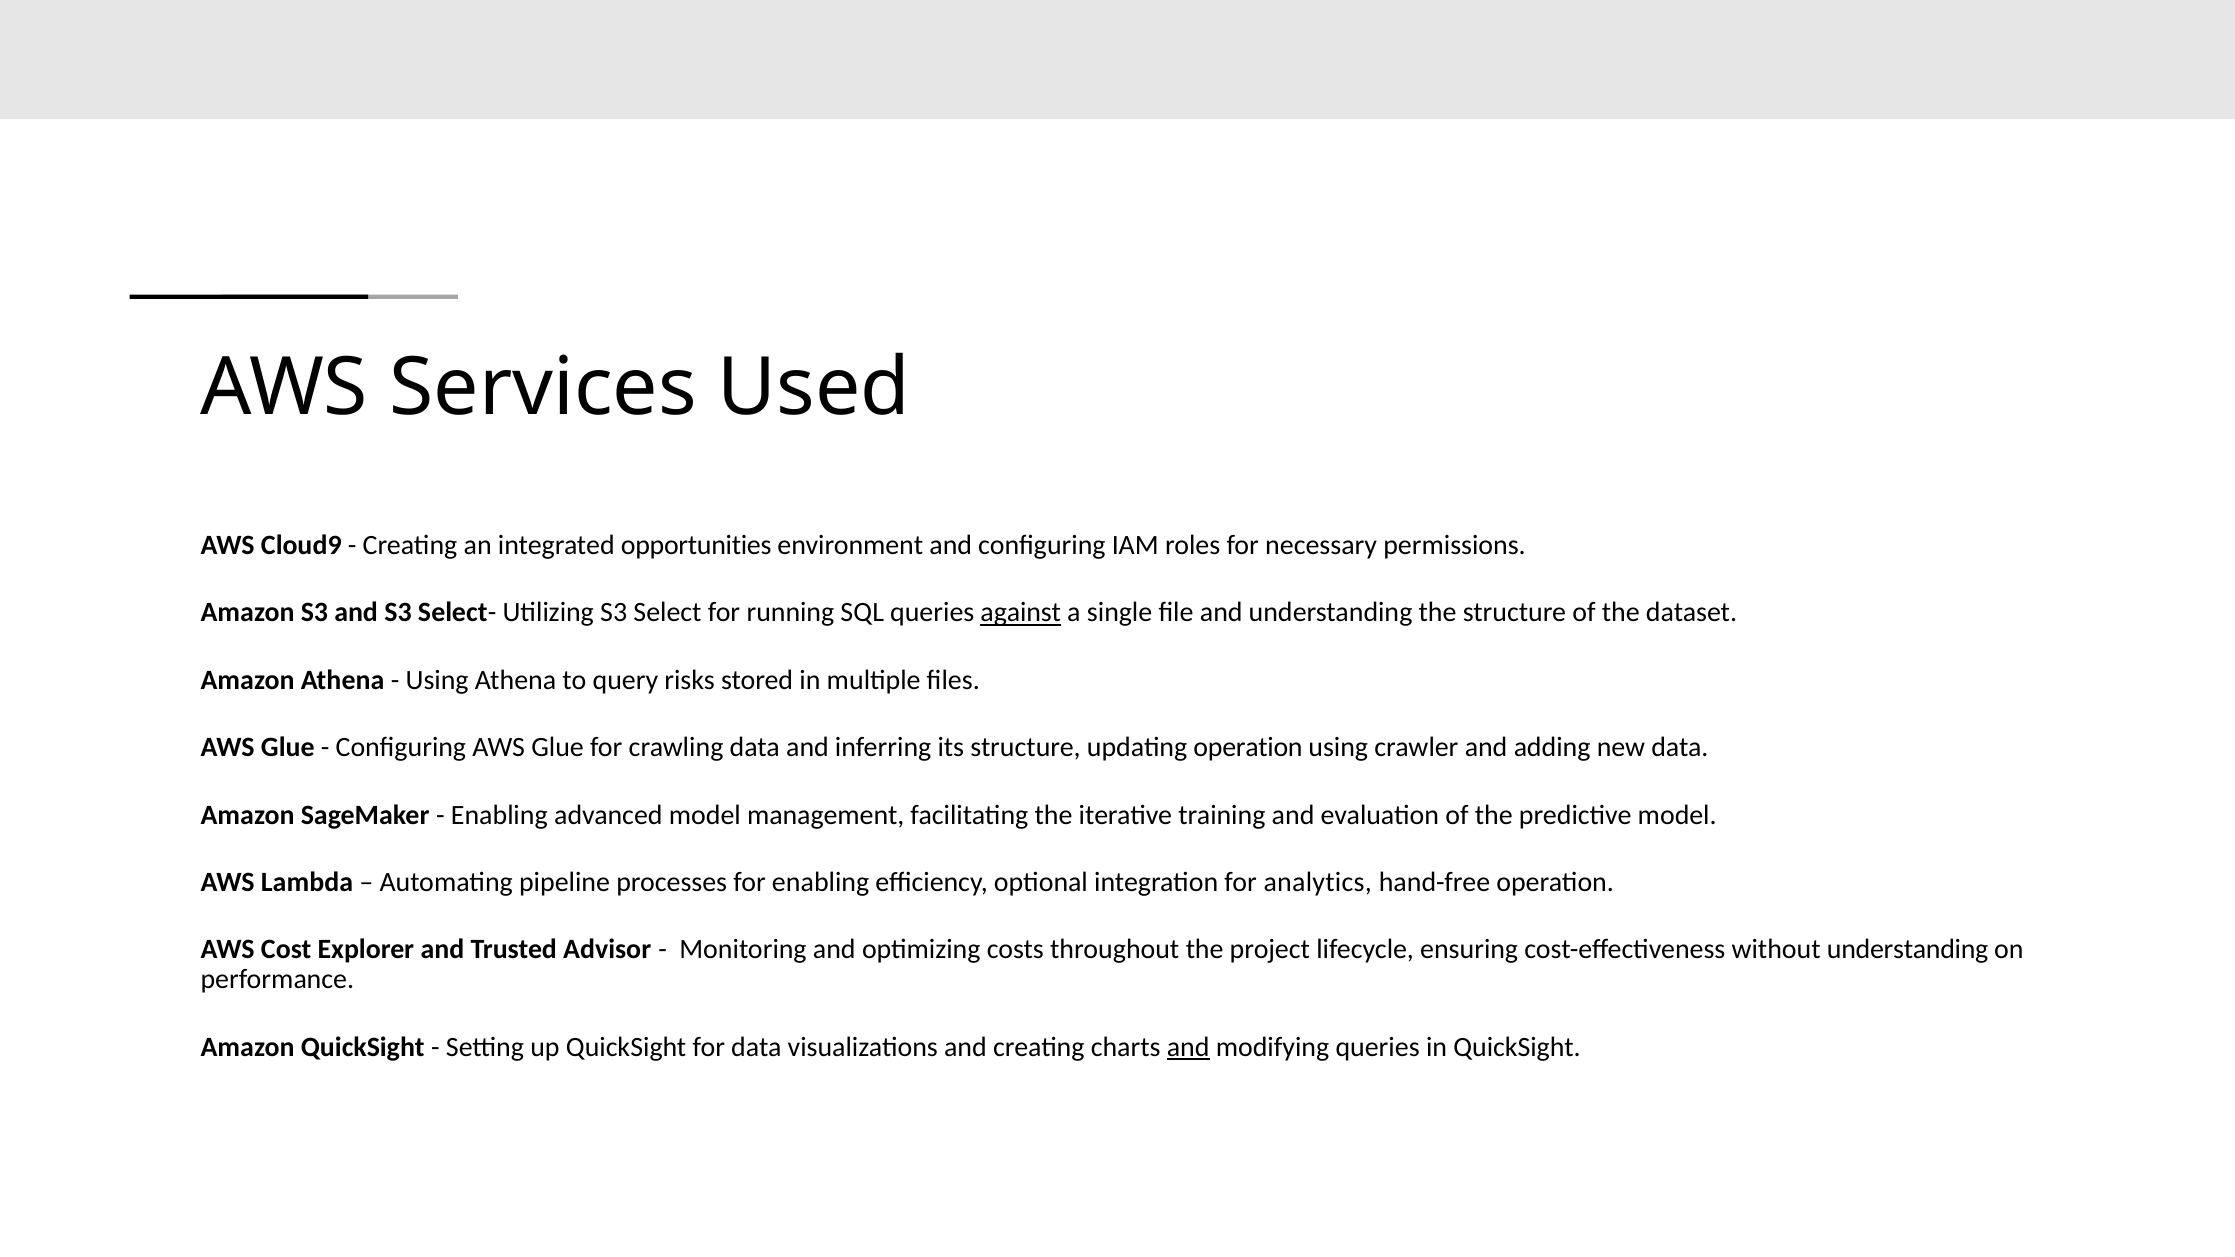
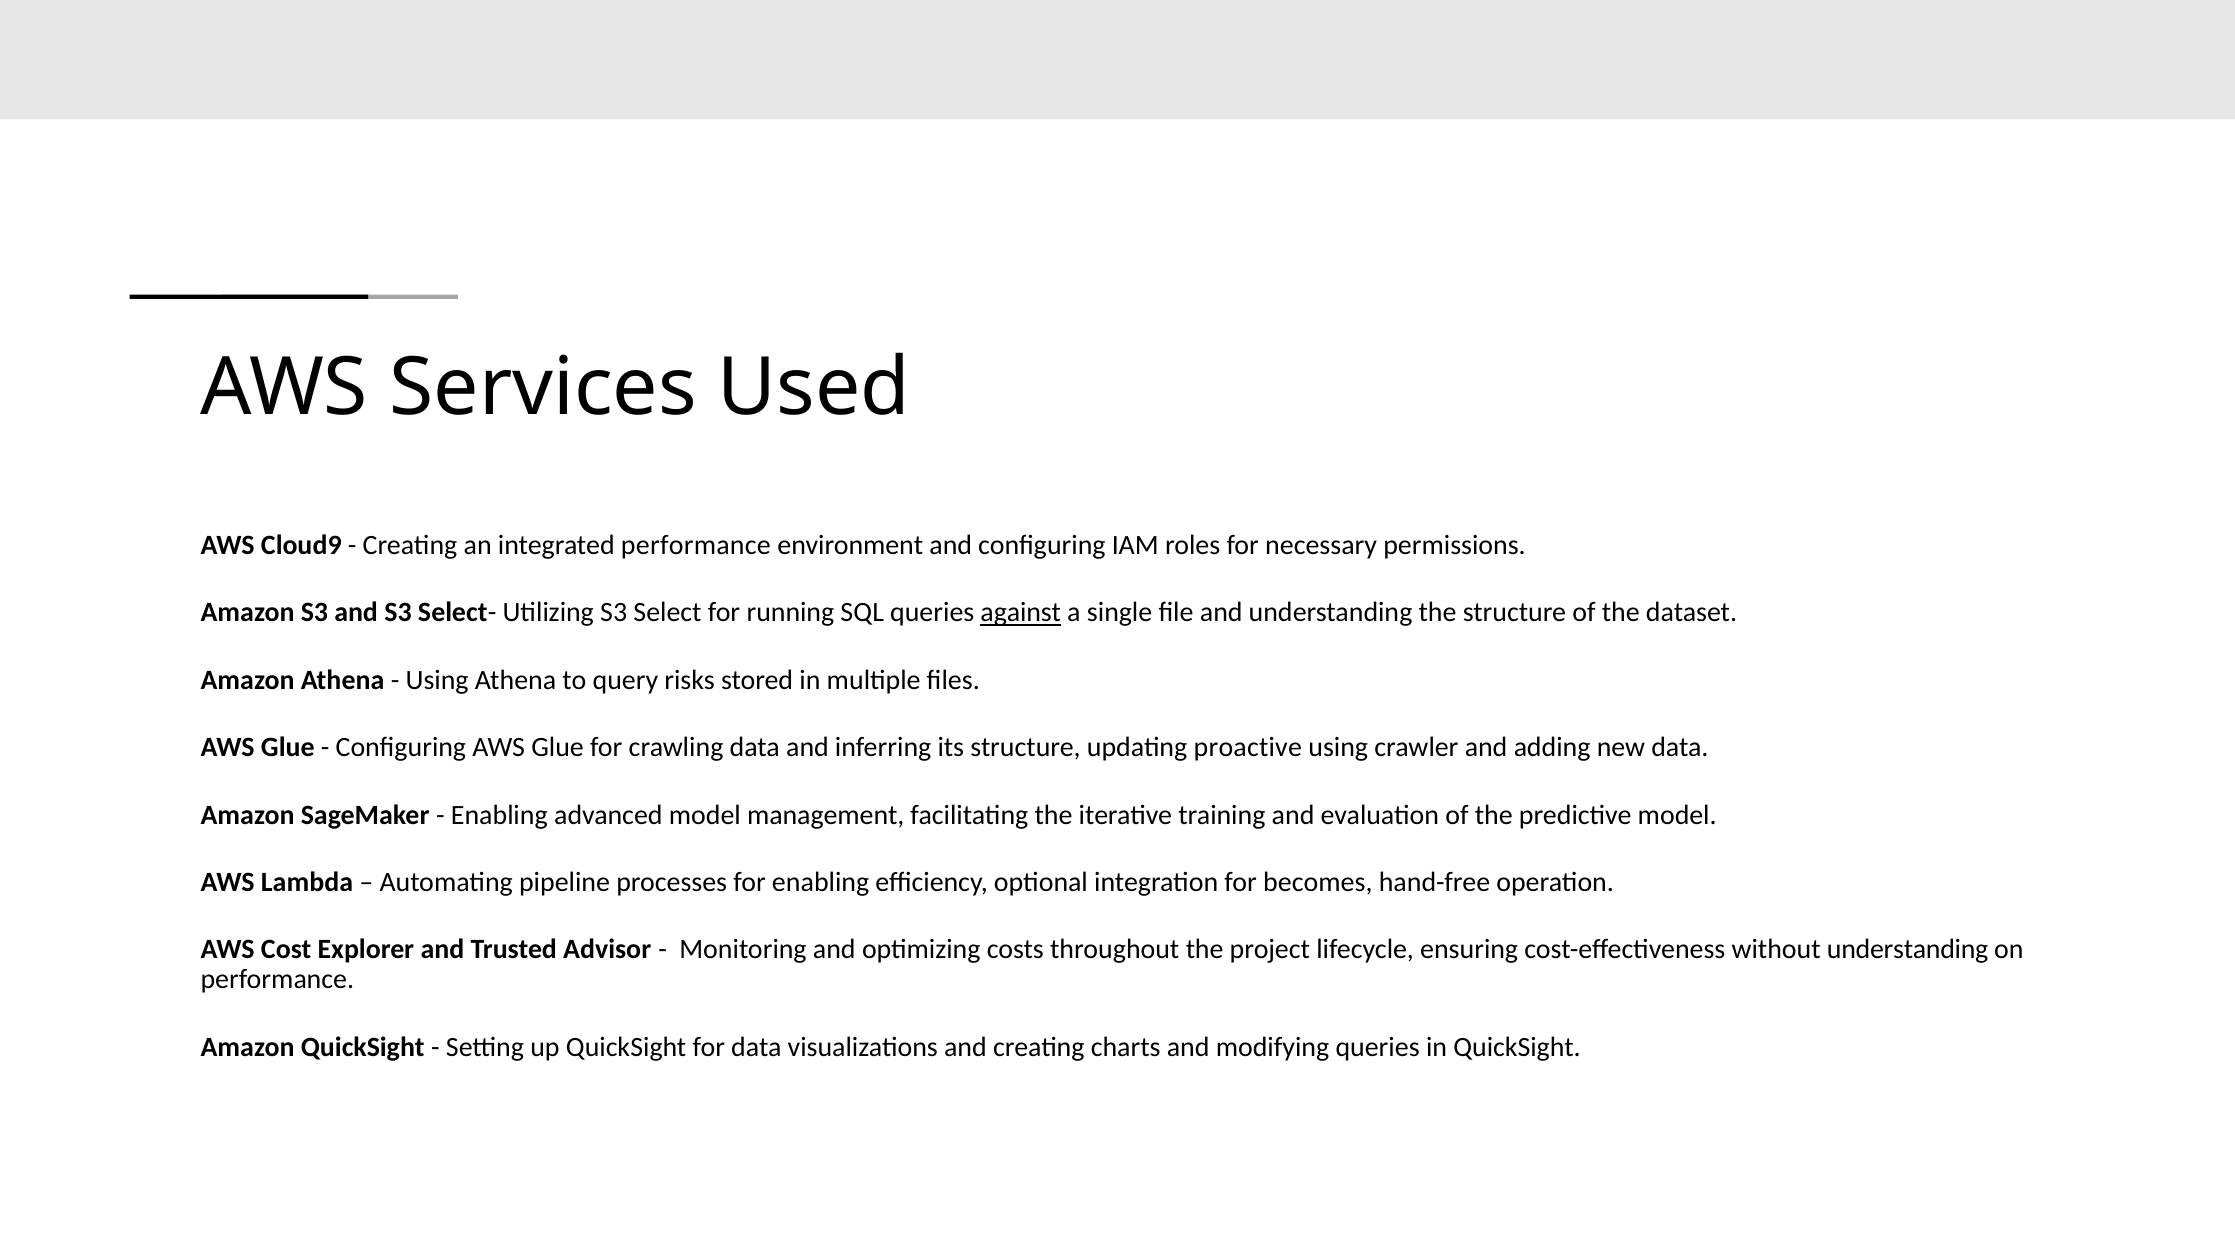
integrated opportunities: opportunities -> performance
updating operation: operation -> proactive
analytics: analytics -> becomes
and at (1188, 1047) underline: present -> none
